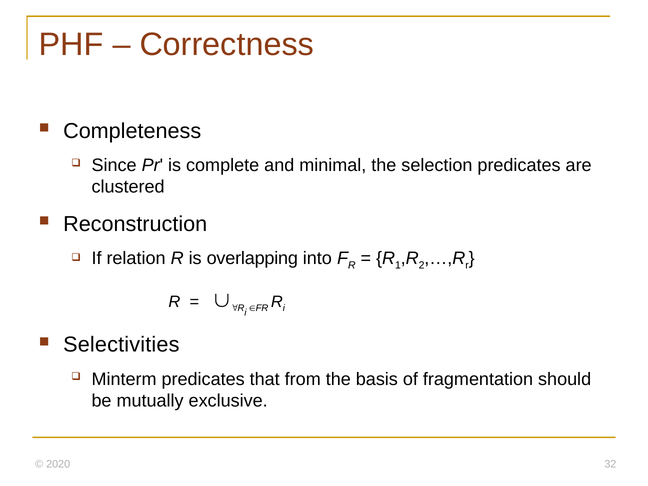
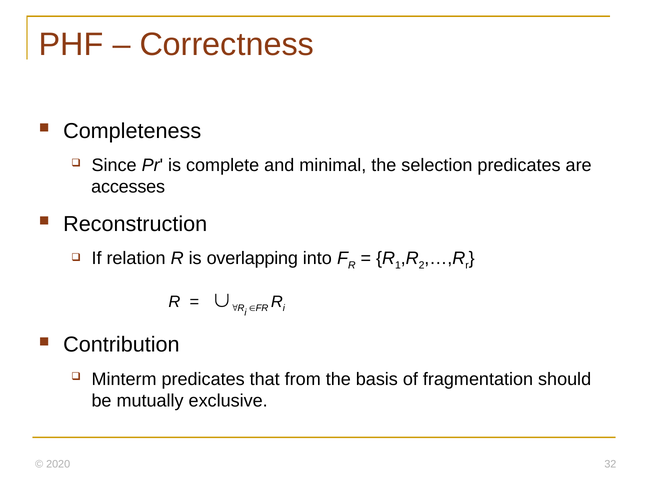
clustered: clustered -> accesses
Selectivities: Selectivities -> Contribution
